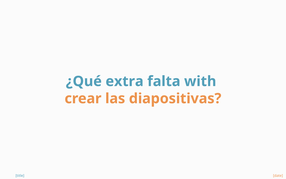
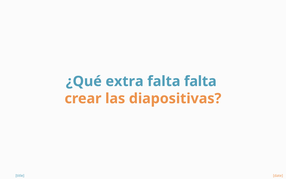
falta with: with -> falta
